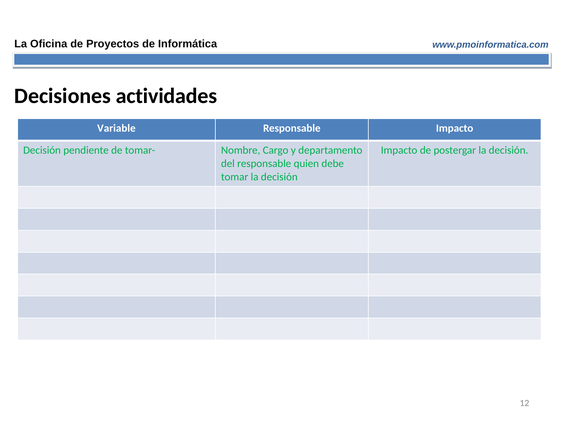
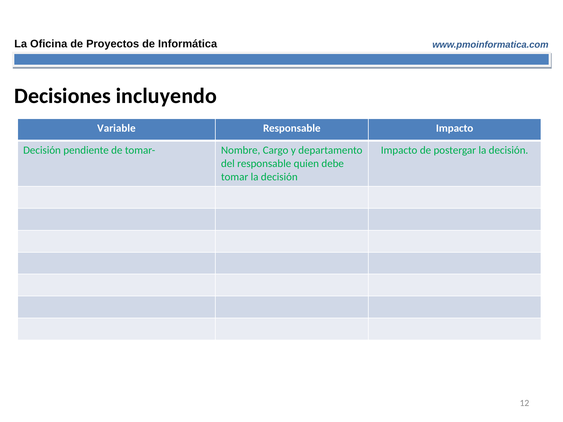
actividades: actividades -> incluyendo
